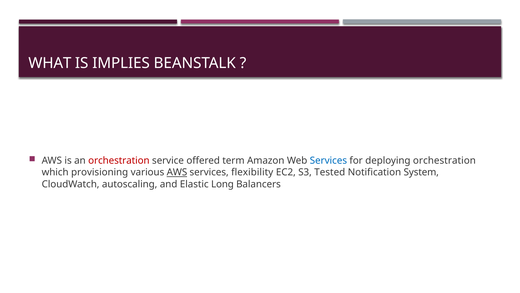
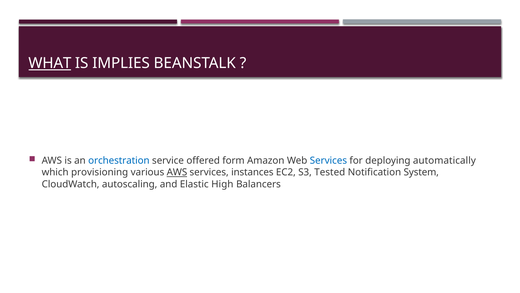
WHAT underline: none -> present
orchestration at (119, 160) colour: red -> blue
term: term -> form
deploying orchestration: orchestration -> automatically
flexibility: flexibility -> instances
Long: Long -> High
